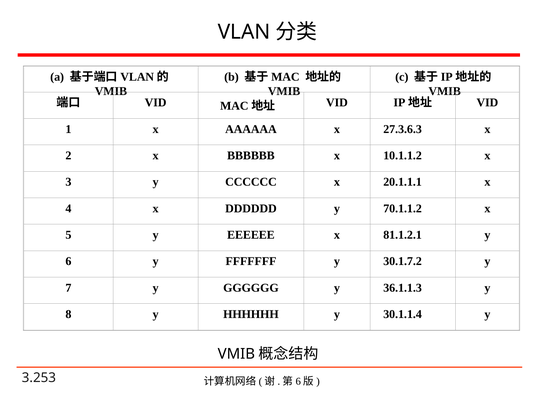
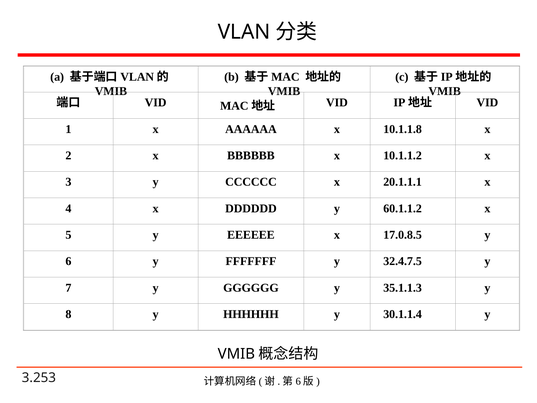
27.3.6.3: 27.3.6.3 -> 10.1.1.8
70.1.1.2: 70.1.1.2 -> 60.1.1.2
81.1.2.1: 81.1.2.1 -> 17.0.8.5
30.1.7.2: 30.1.7.2 -> 32.4.7.5
36.1.1.3: 36.1.1.3 -> 35.1.1.3
